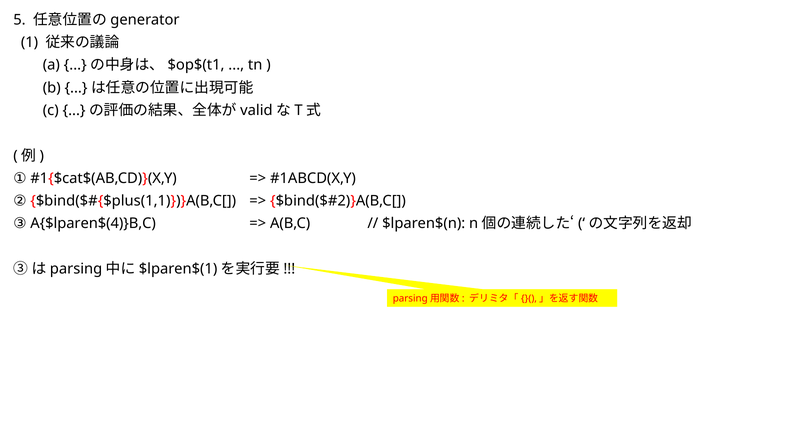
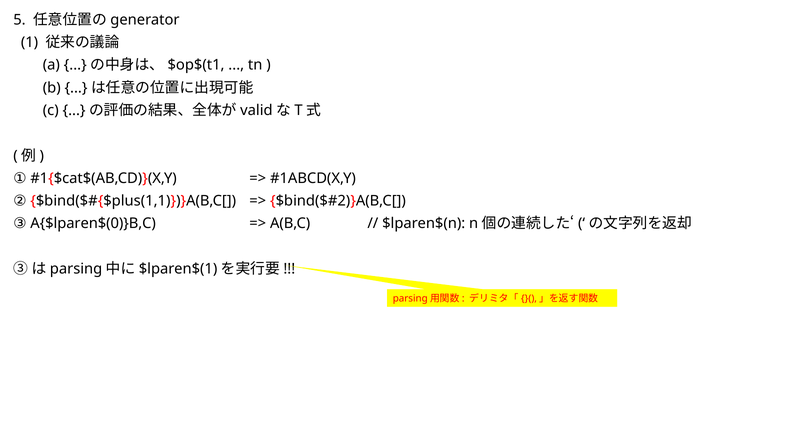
A{$lparen$(4)}B,C: A{$lparen$(4)}B,C -> A{$lparen$(0)}B,C
